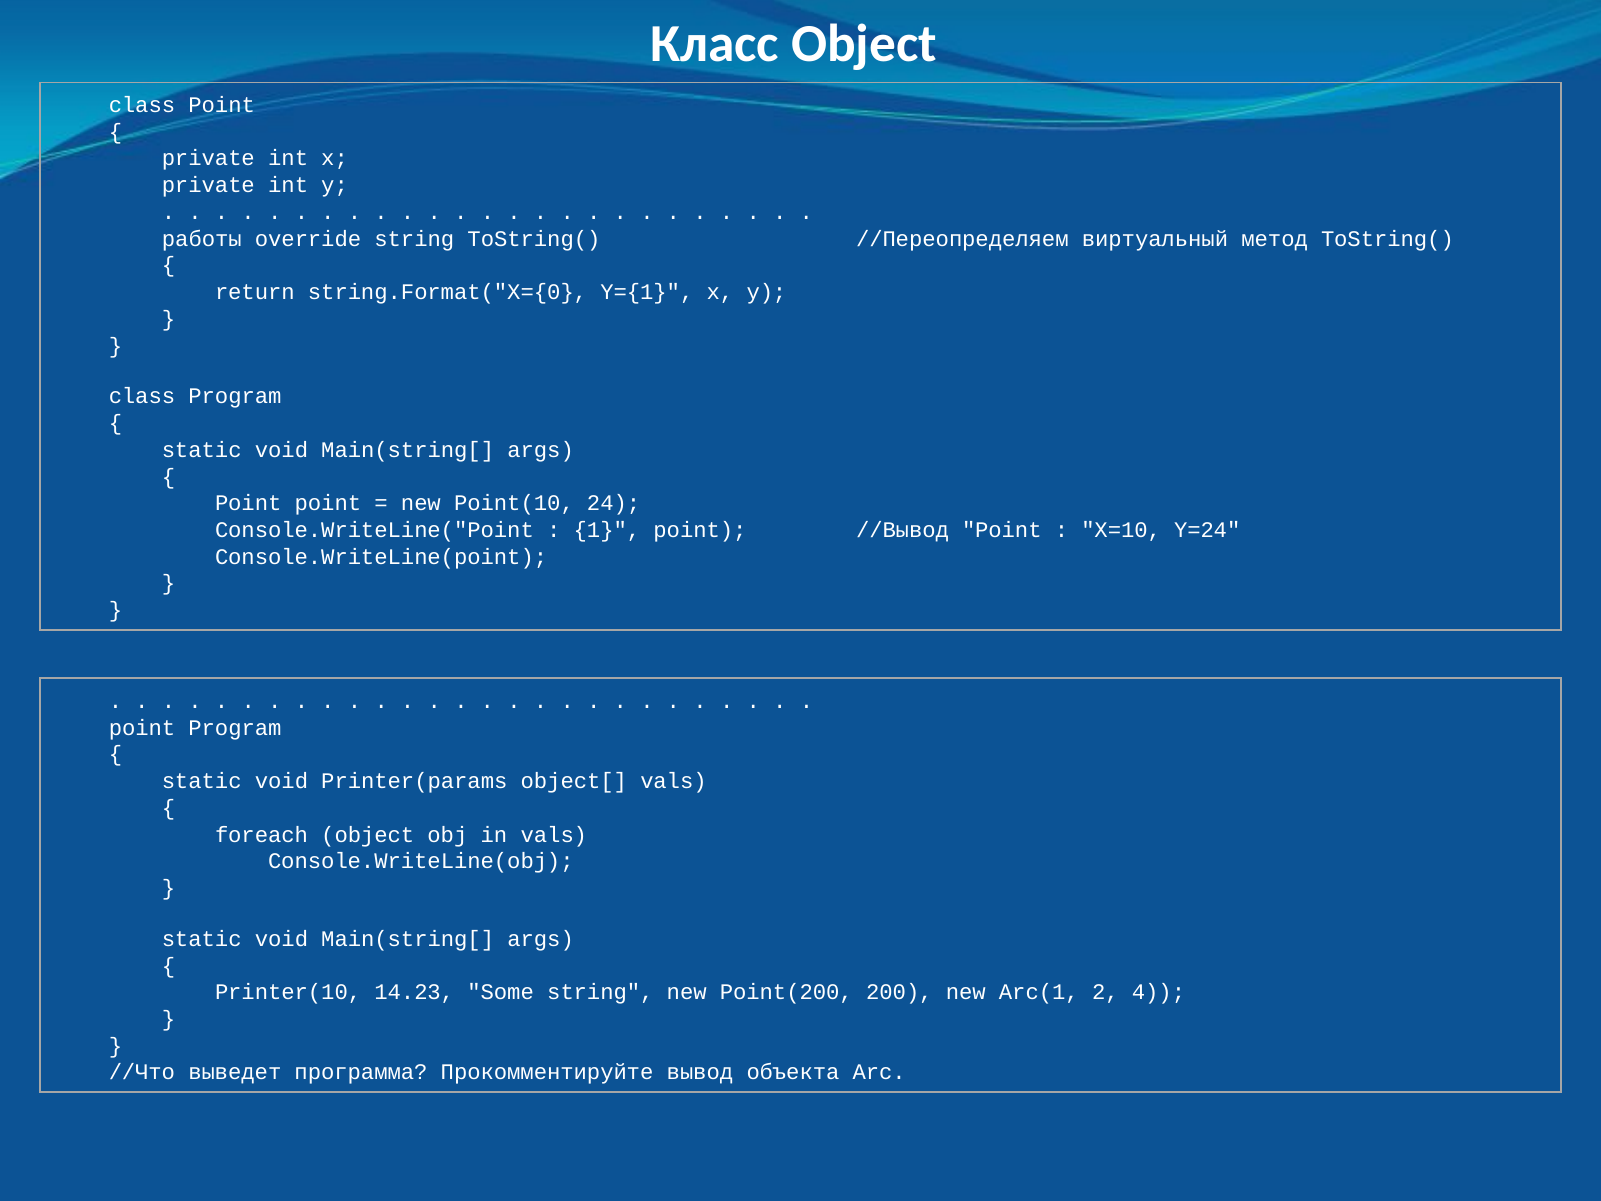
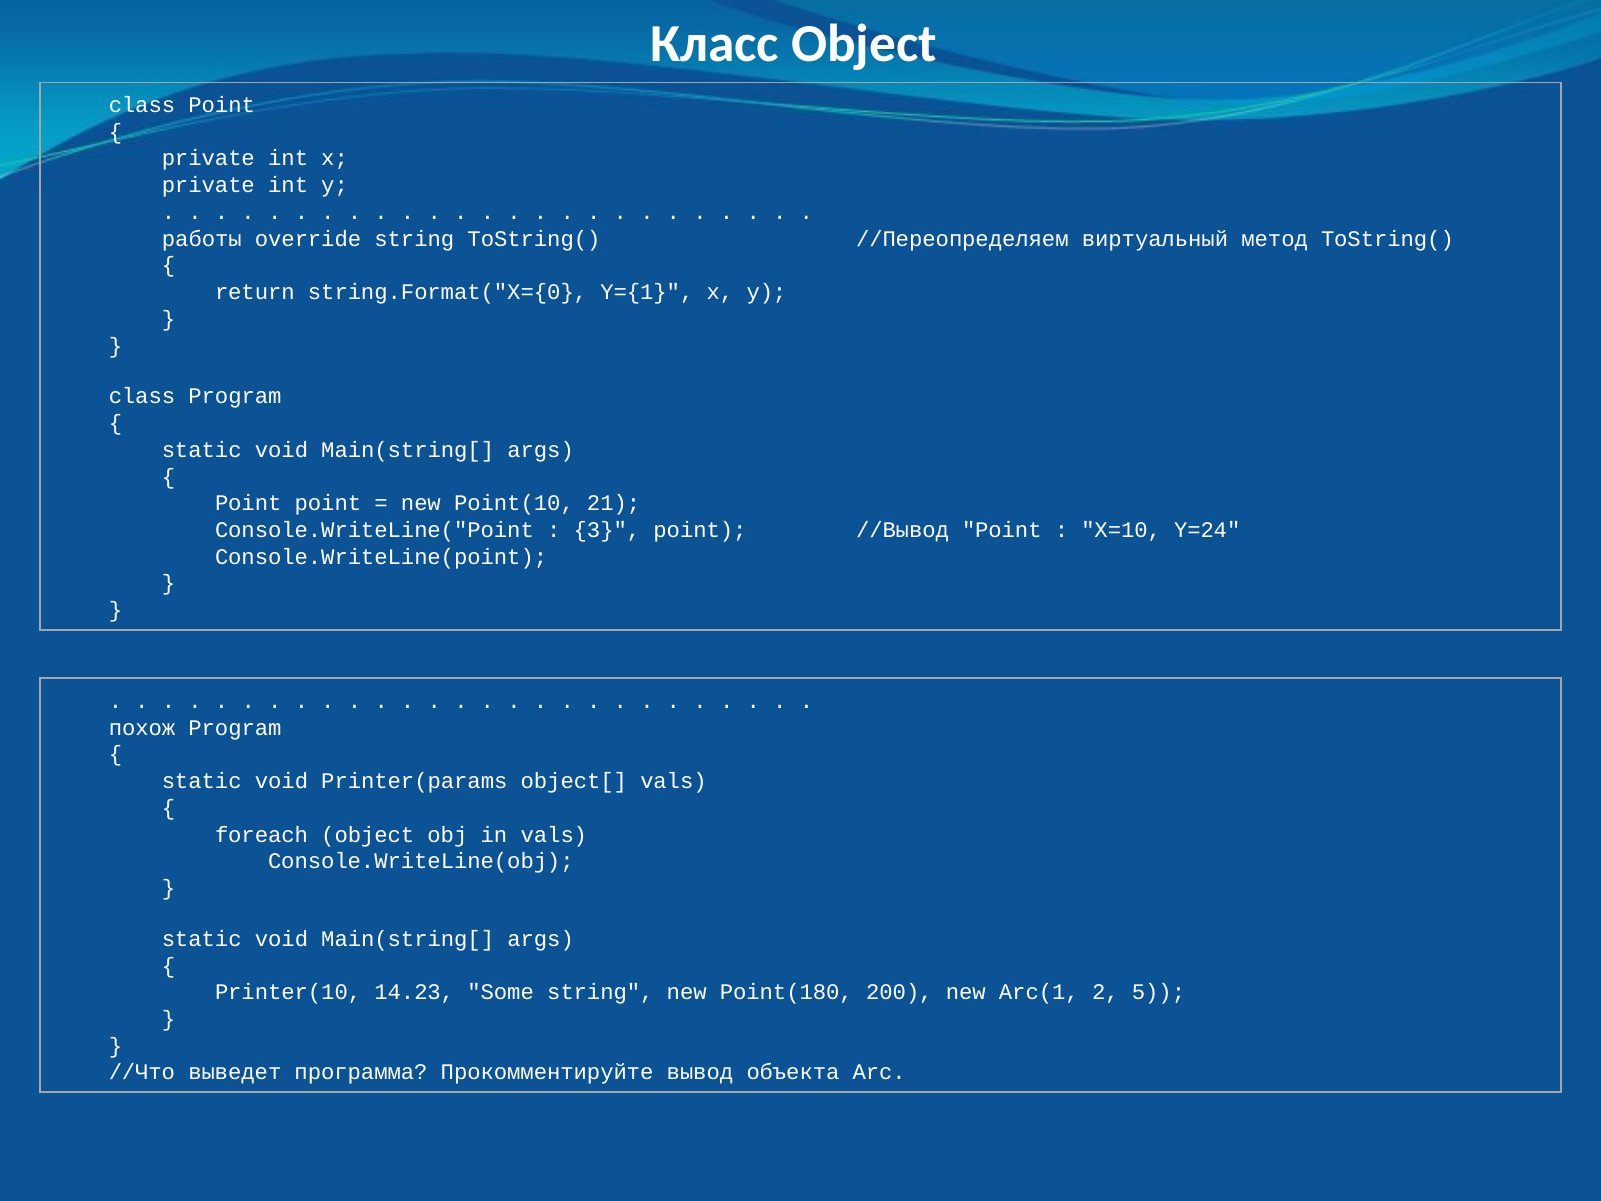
24: 24 -> 21
1: 1 -> 3
point at (142, 728): point -> похож
Point(200: Point(200 -> Point(180
4: 4 -> 5
